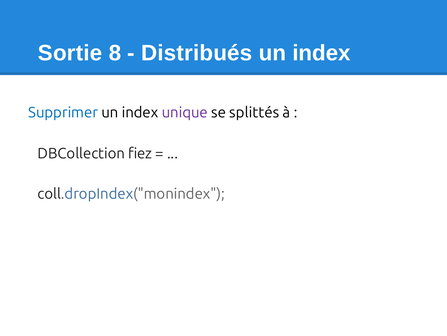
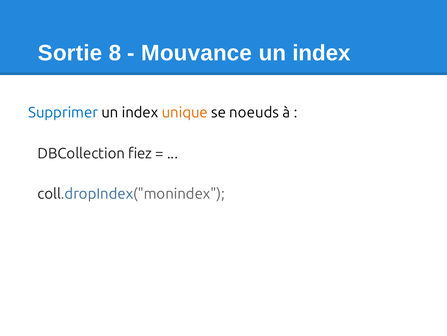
Distribués: Distribués -> Mouvance
unique colour: purple -> orange
splittés: splittés -> noeuds
